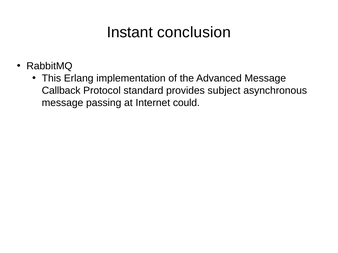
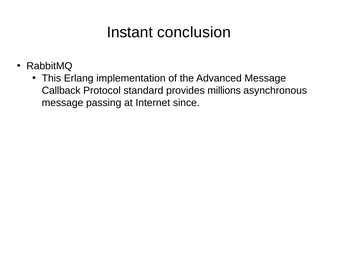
subject: subject -> millions
could: could -> since
